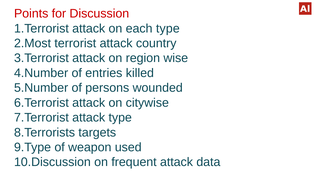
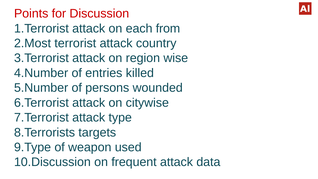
each type: type -> from
